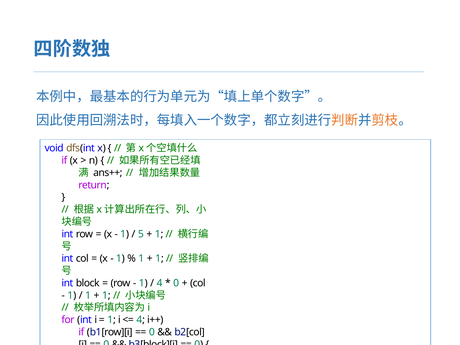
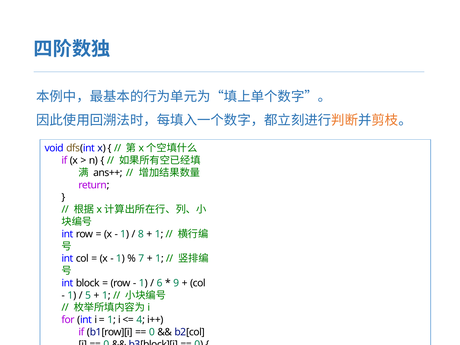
5: 5 -> 8
1 at (141, 259): 1 -> 7
4 at (160, 283): 4 -> 6
0 at (176, 283): 0 -> 9
1 at (88, 295): 1 -> 5
